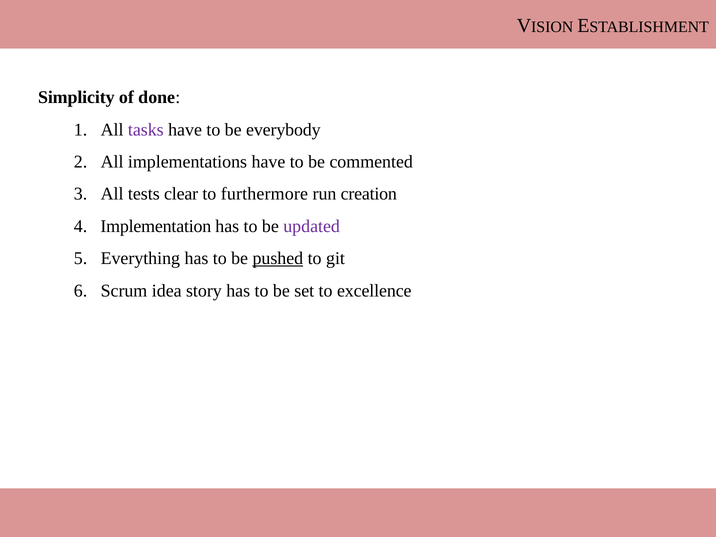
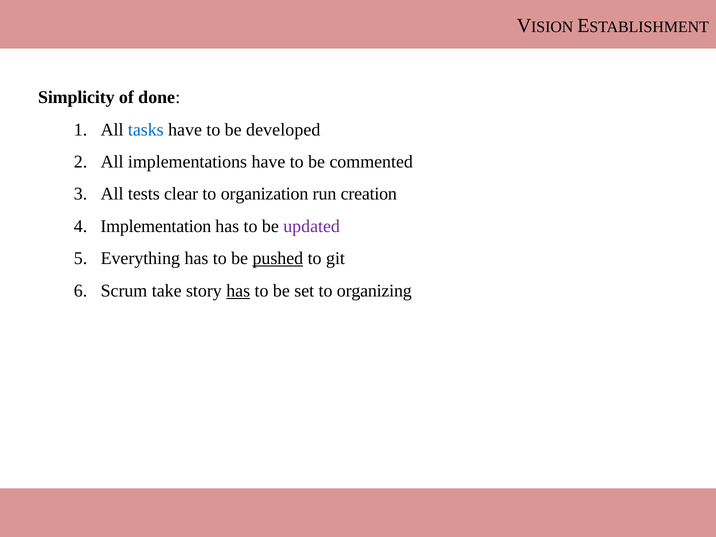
tasks colour: purple -> blue
everybody: everybody -> developed
furthermore: furthermore -> organization
idea: idea -> take
has at (238, 291) underline: none -> present
excellence: excellence -> organizing
